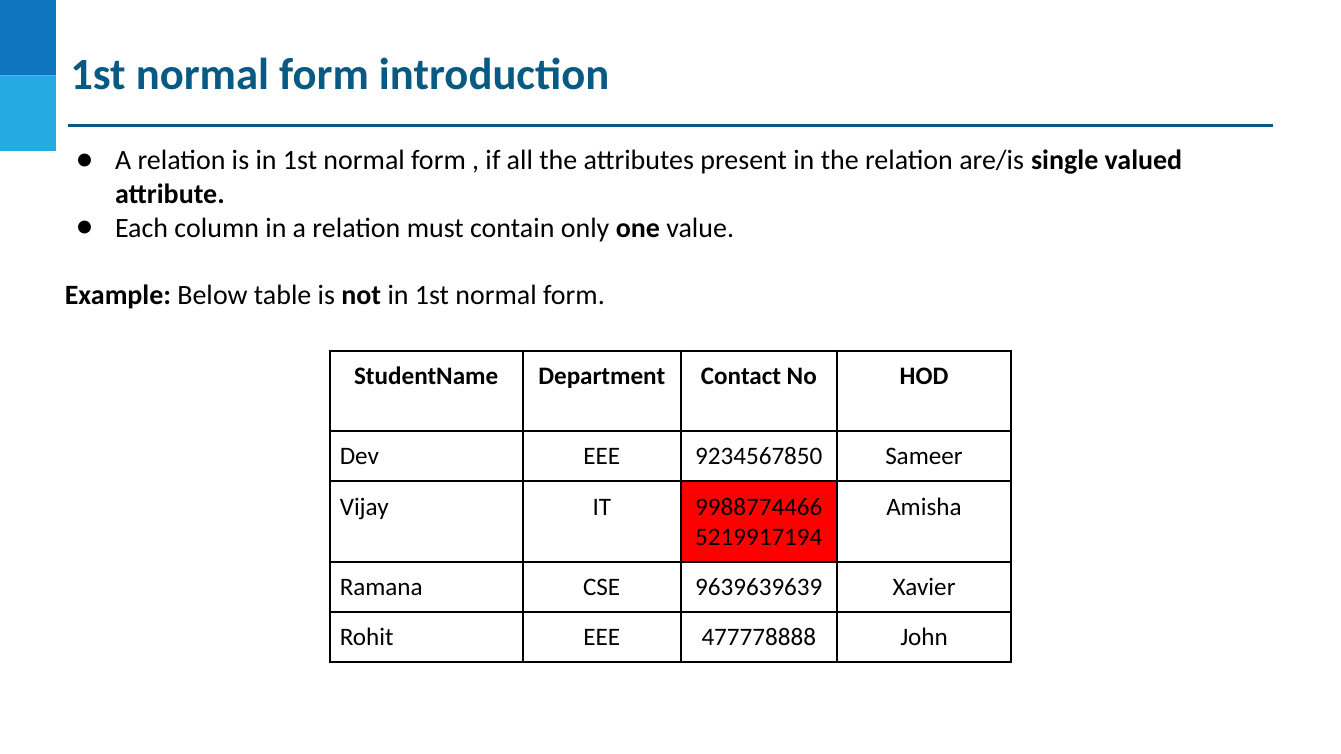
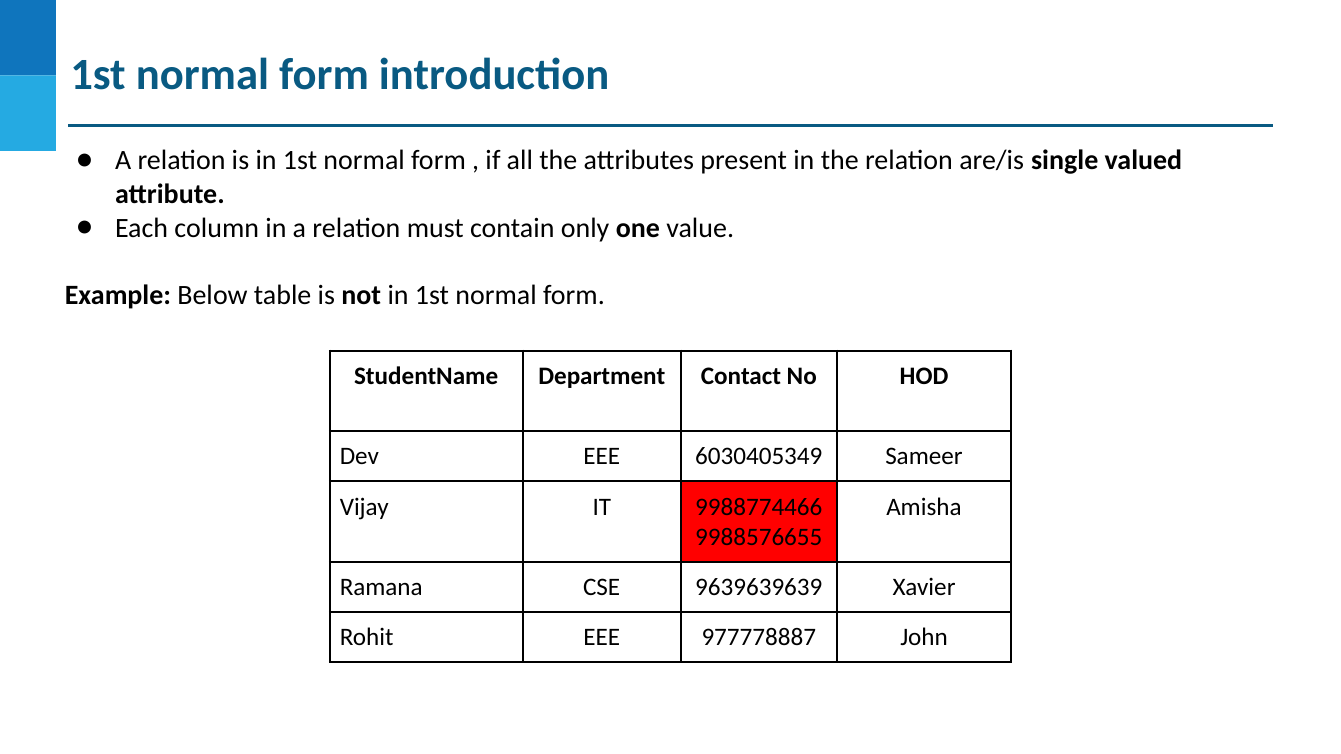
9234567850: 9234567850 -> 6030405349
5219917194: 5219917194 -> 9988576655
477778888: 477778888 -> 977778887
